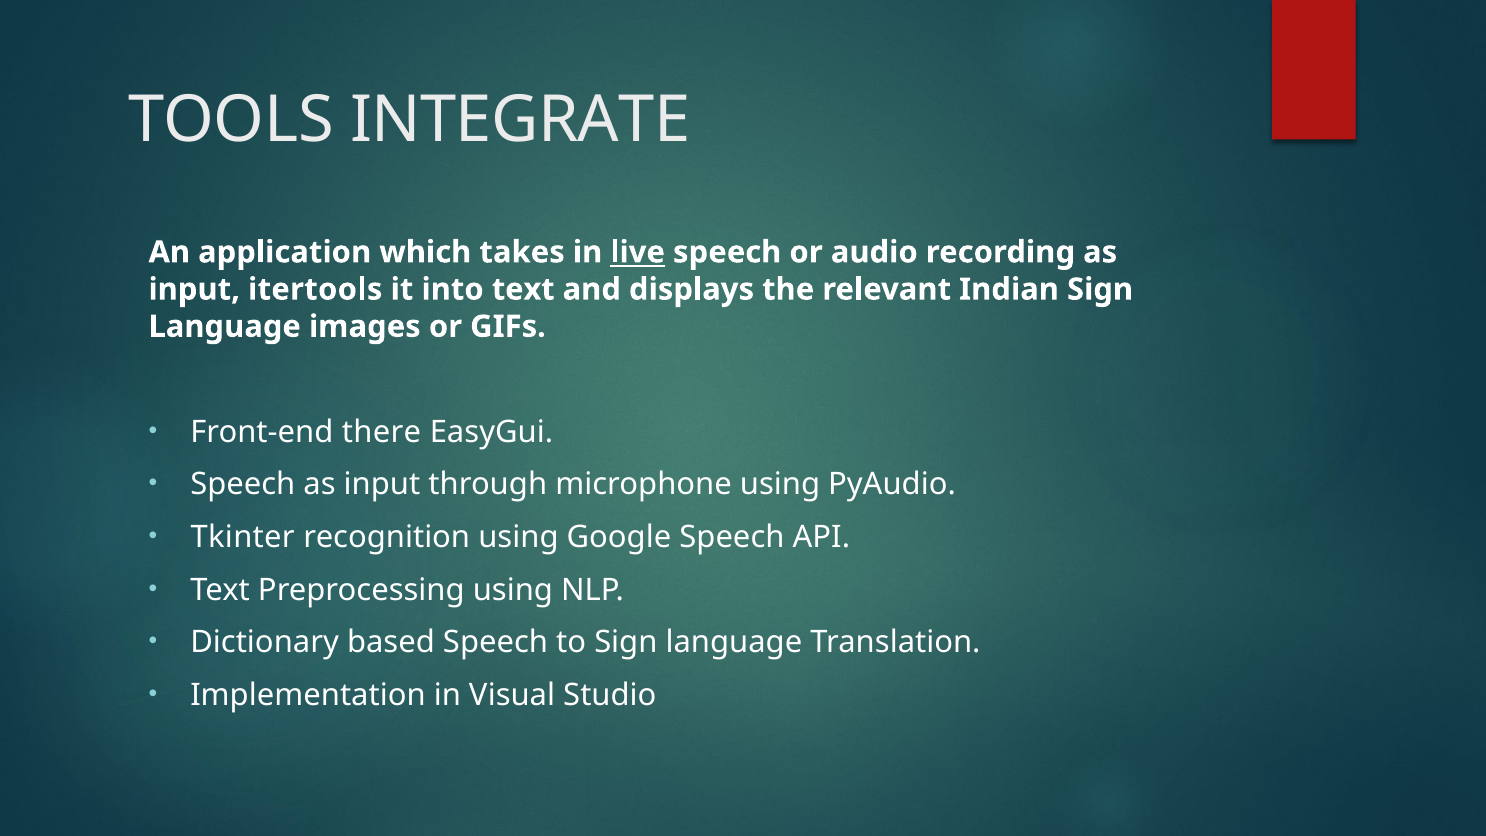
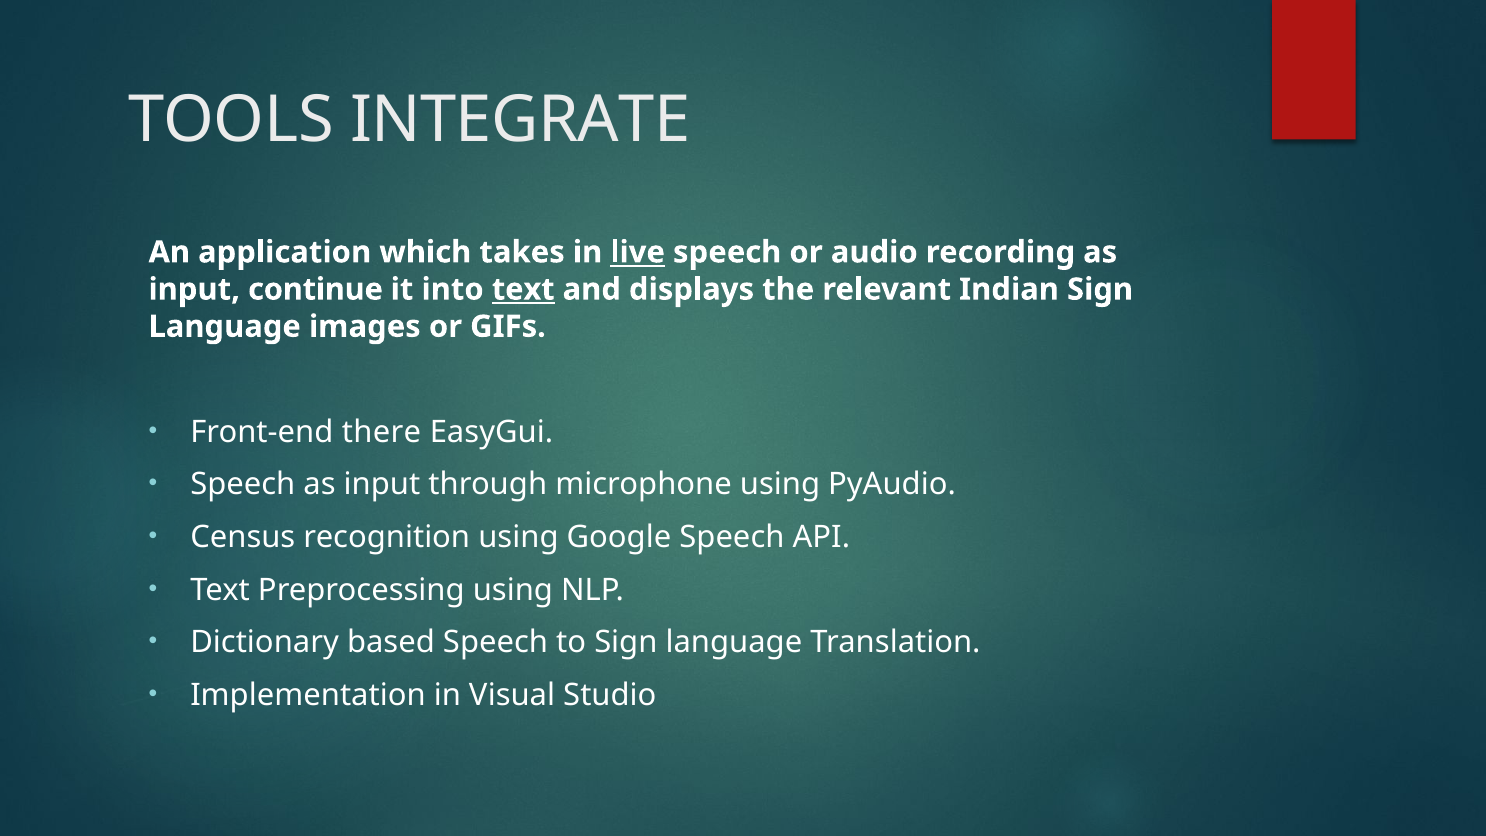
itertools: itertools -> continue
text at (523, 289) underline: none -> present
Tkinter: Tkinter -> Census
